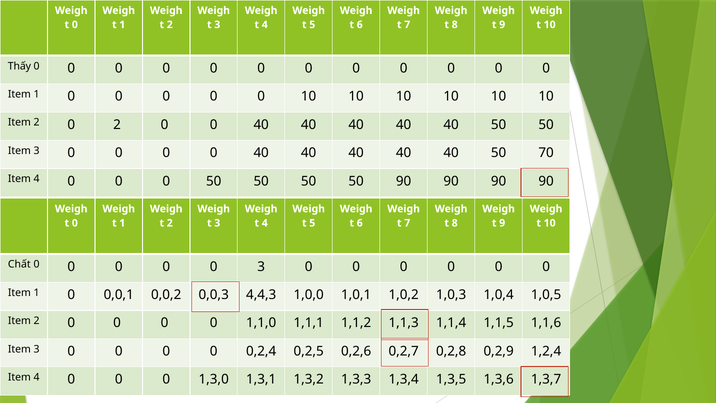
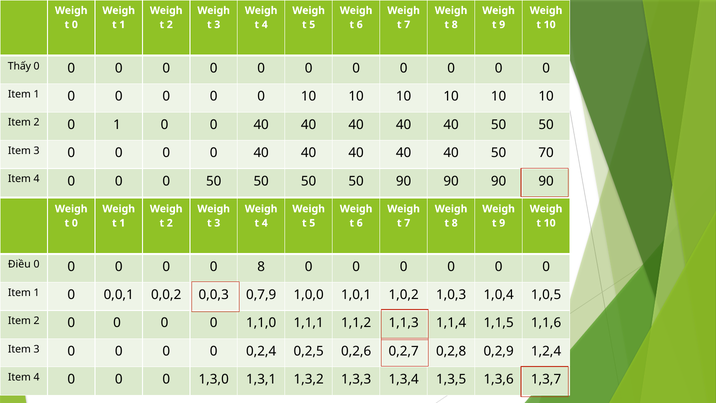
0 2: 2 -> 1
Chất: Chất -> Điều
0 3: 3 -> 8
4,4,3: 4,4,3 -> 0,7,9
